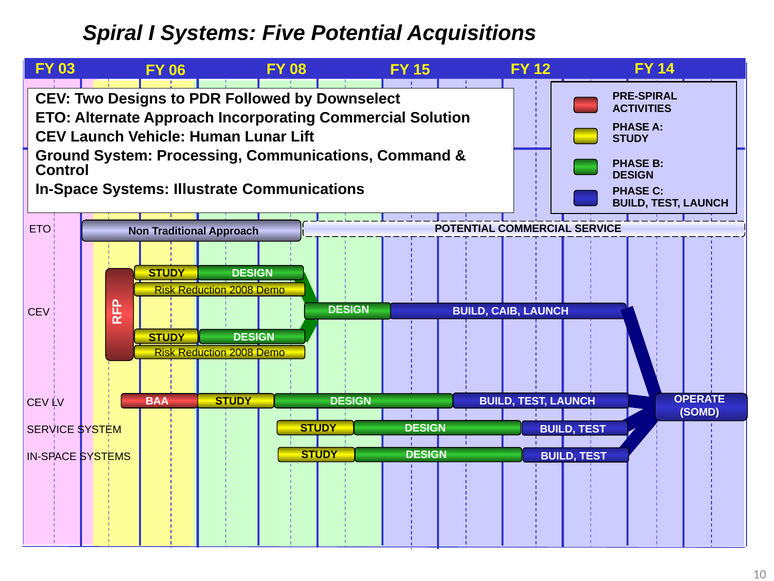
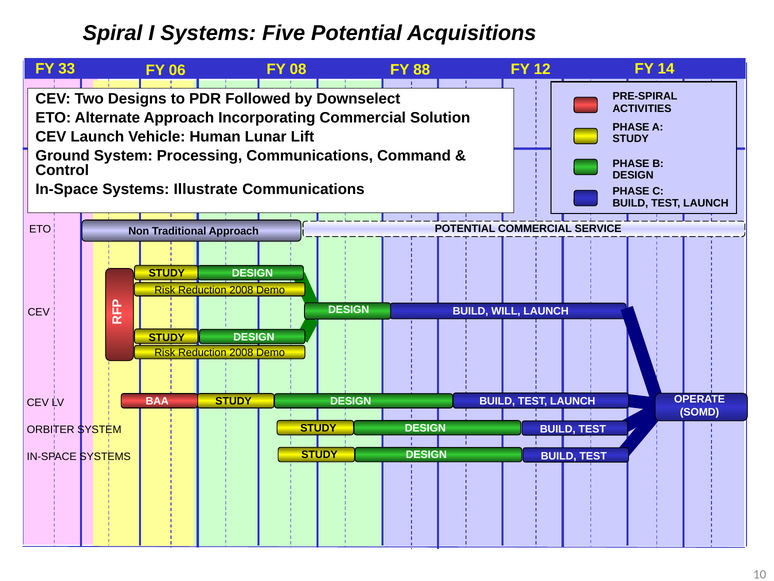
03: 03 -> 33
15: 15 -> 88
CAIB: CAIB -> WILL
SERVICE at (51, 429): SERVICE -> ORBITER
